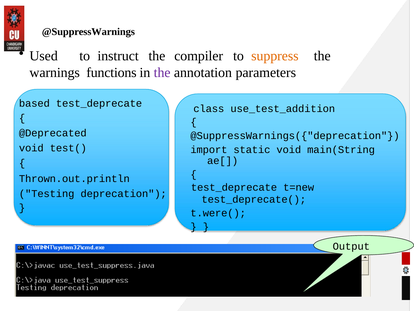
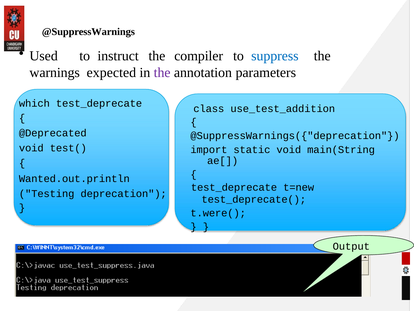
suppress colour: orange -> blue
functions: functions -> expected
based: based -> which
Thrown.out.println: Thrown.out.println -> Wanted.out.println
